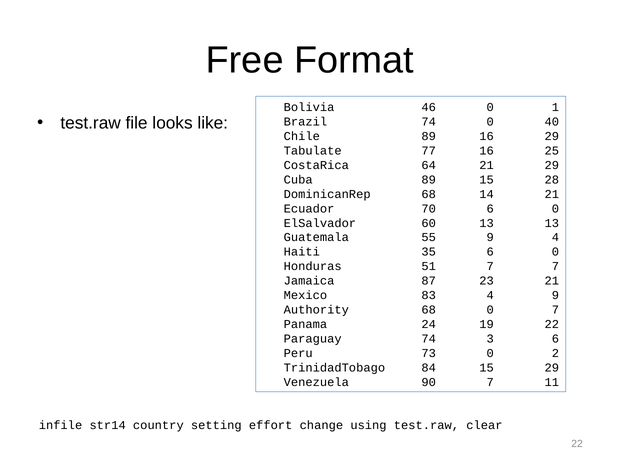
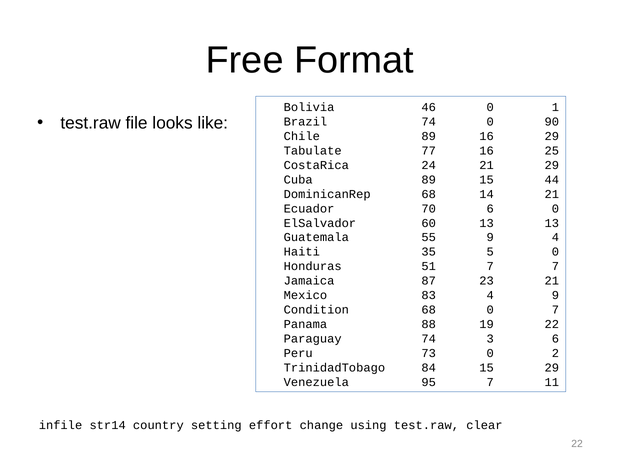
40: 40 -> 90
64: 64 -> 24
28: 28 -> 44
35 6: 6 -> 5
Authority: Authority -> Condition
24: 24 -> 88
90: 90 -> 95
